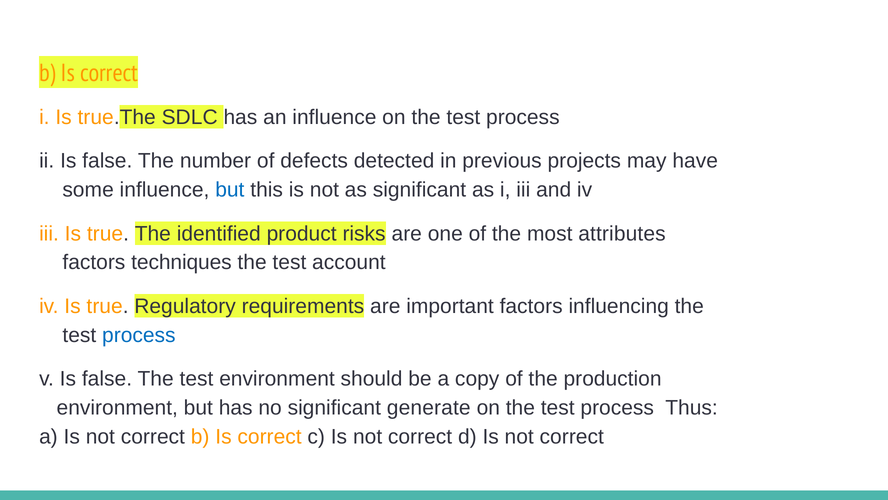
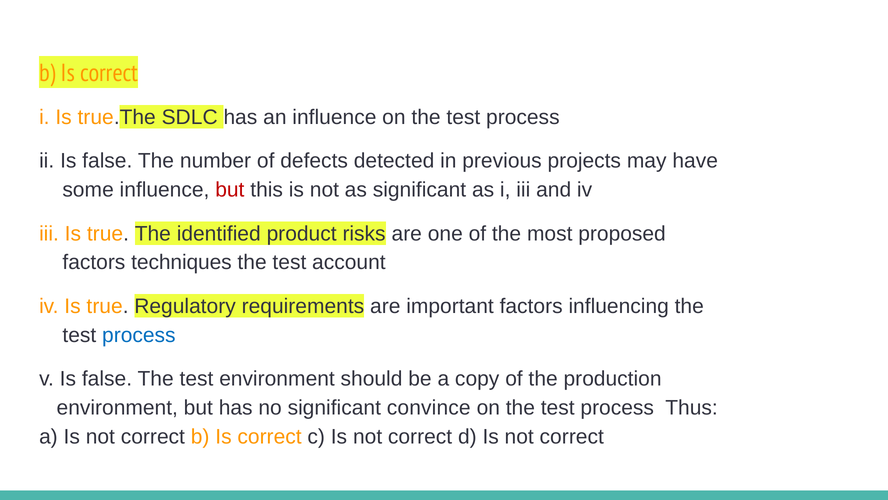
but at (230, 190) colour: blue -> red
attributes: attributes -> proposed
generate: generate -> convince
